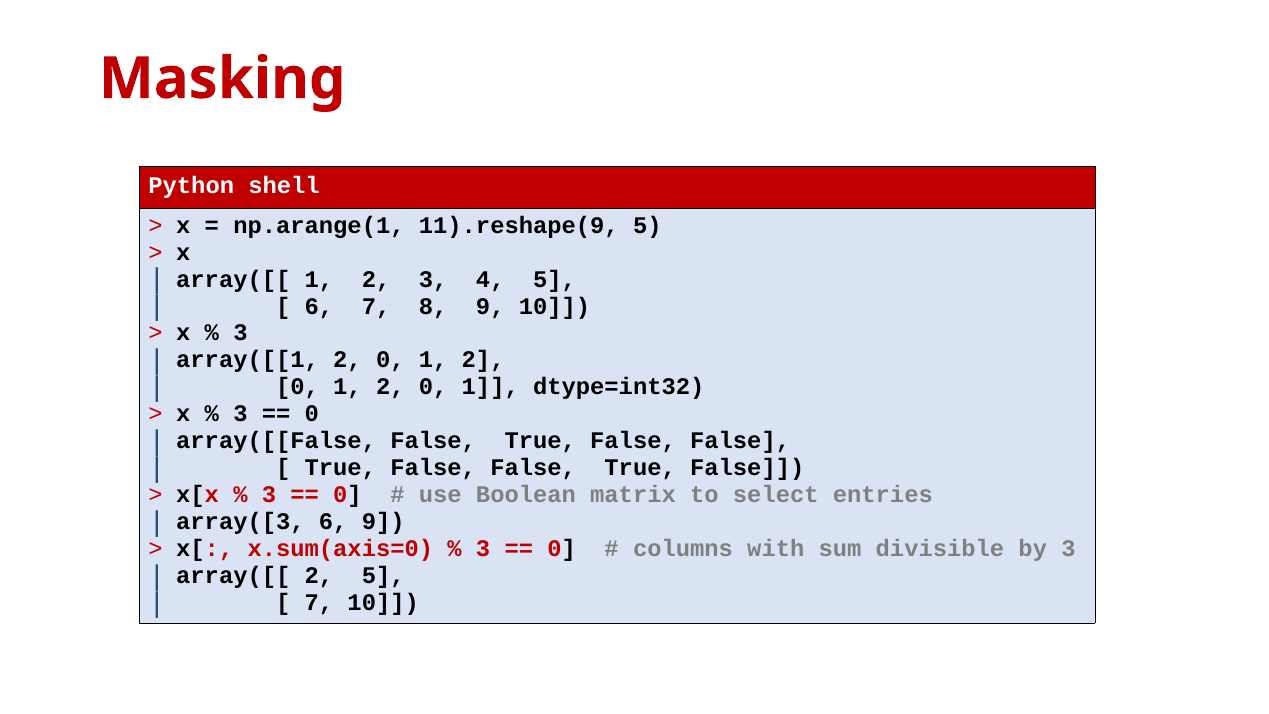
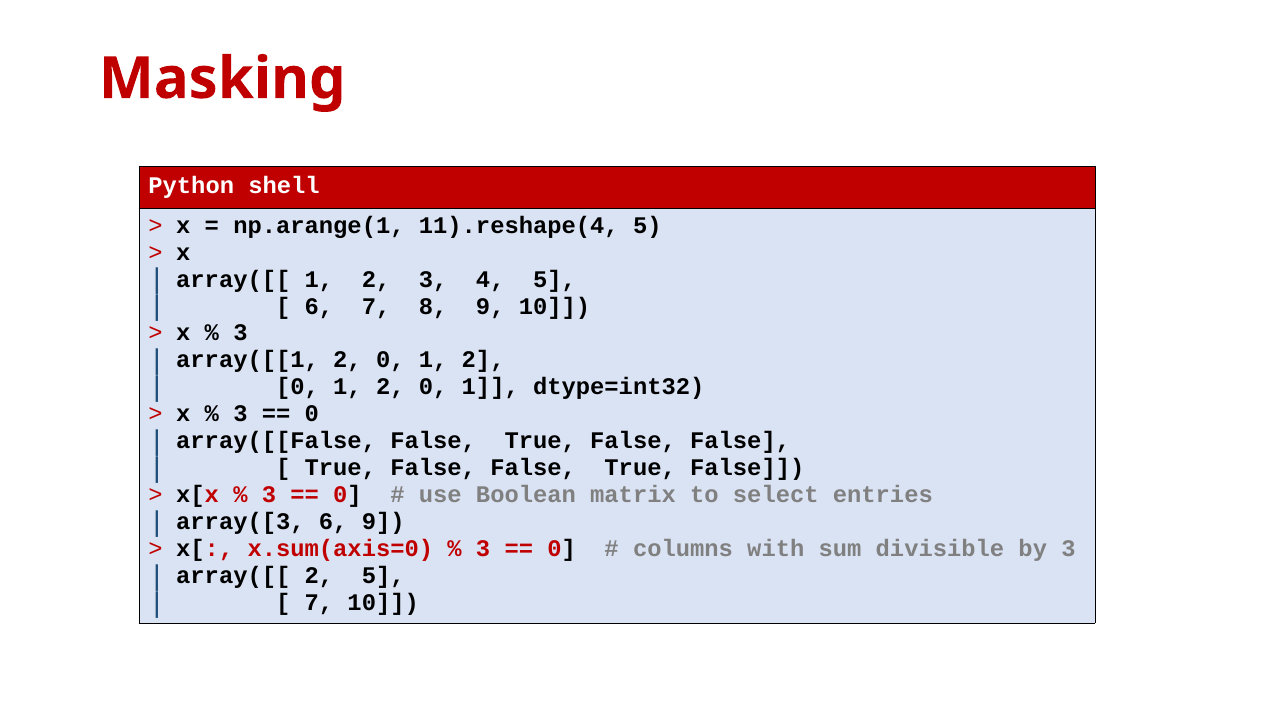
11).reshape(9: 11).reshape(9 -> 11).reshape(4
